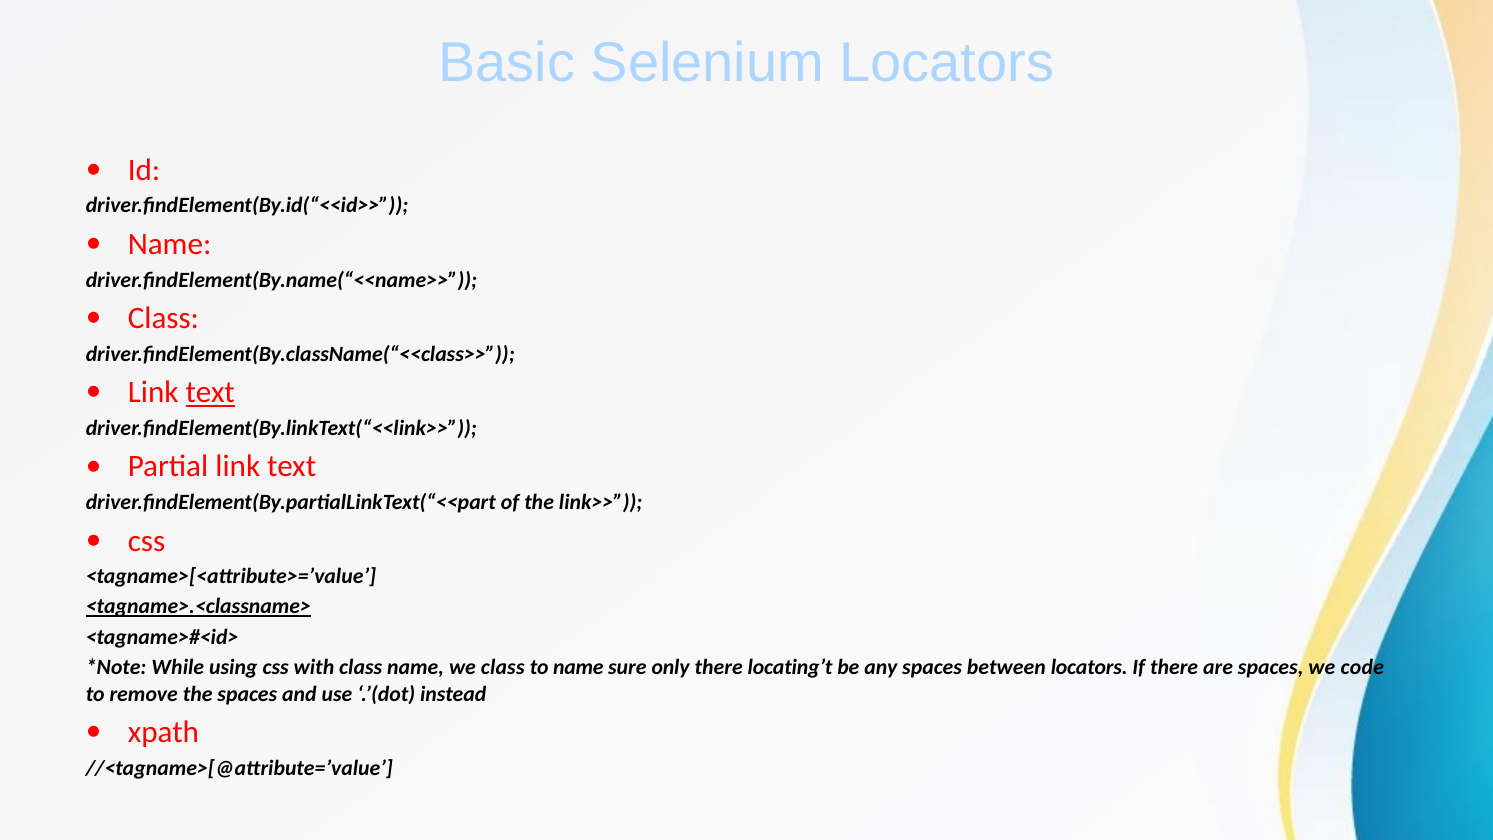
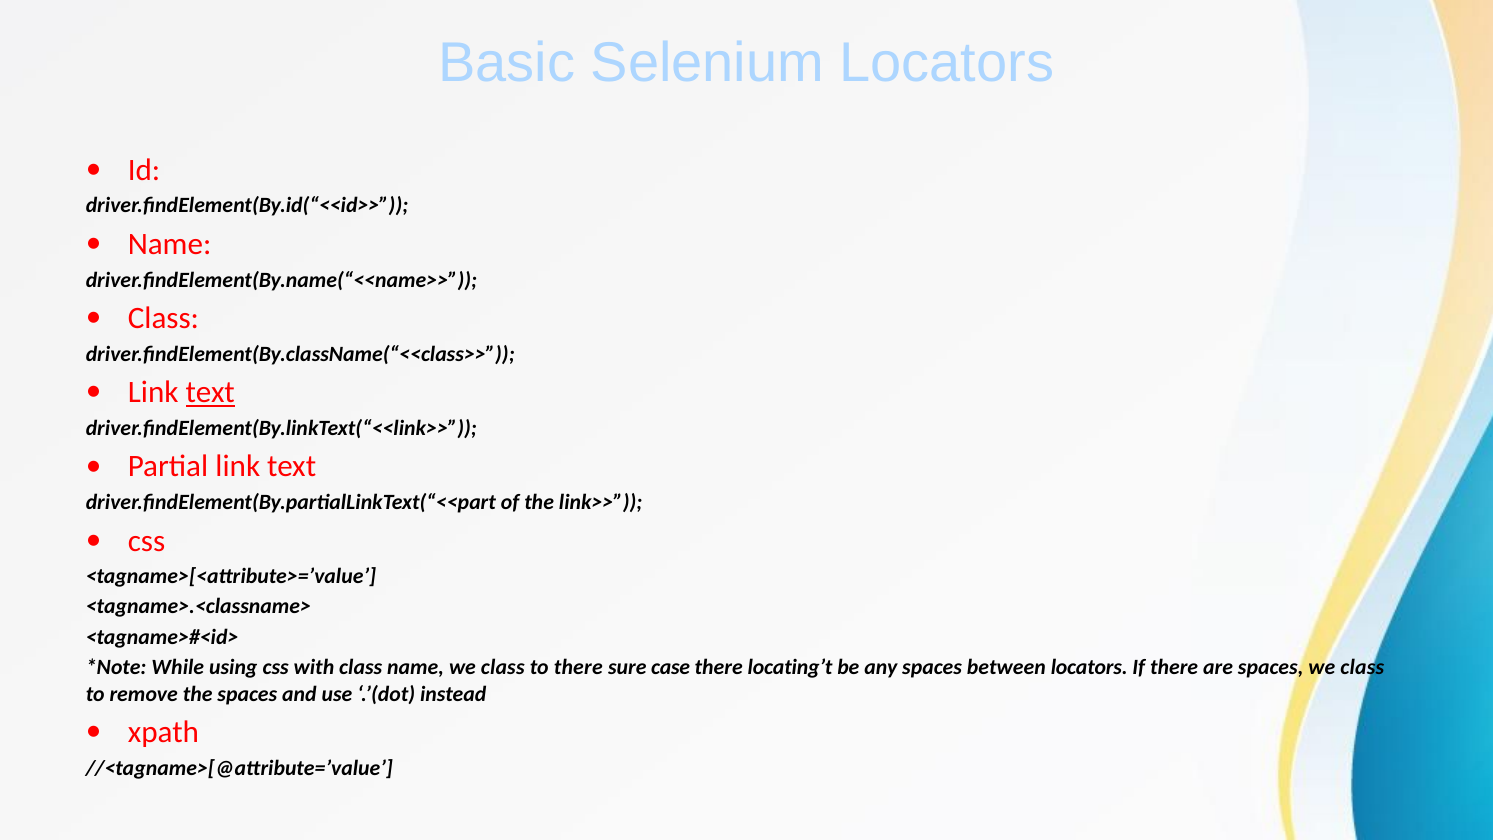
<tagname>.<classname> underline: present -> none
to name: name -> there
only: only -> case
spaces we code: code -> class
